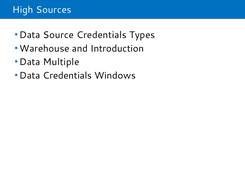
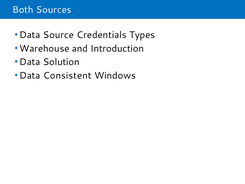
High: High -> Both
Multiple: Multiple -> Solution
Data Credentials: Credentials -> Consistent
